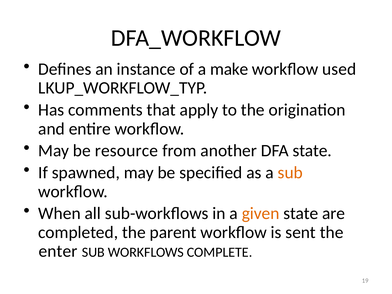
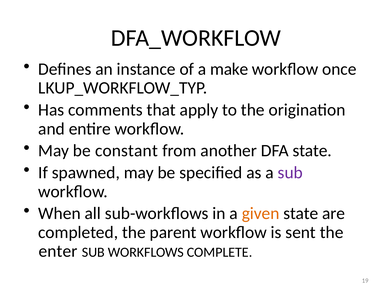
used: used -> once
resource: resource -> constant
sub at (290, 173) colour: orange -> purple
